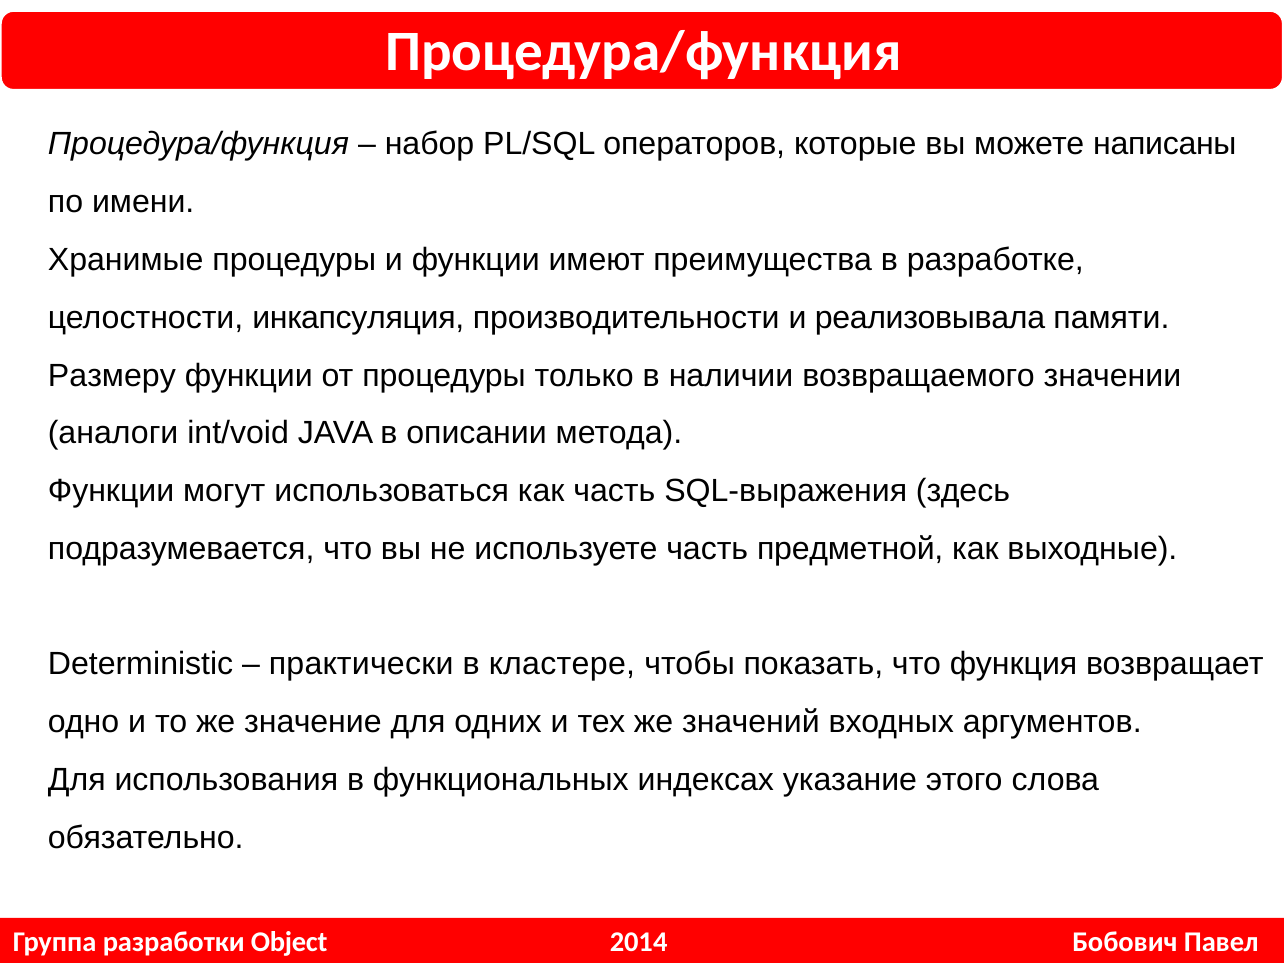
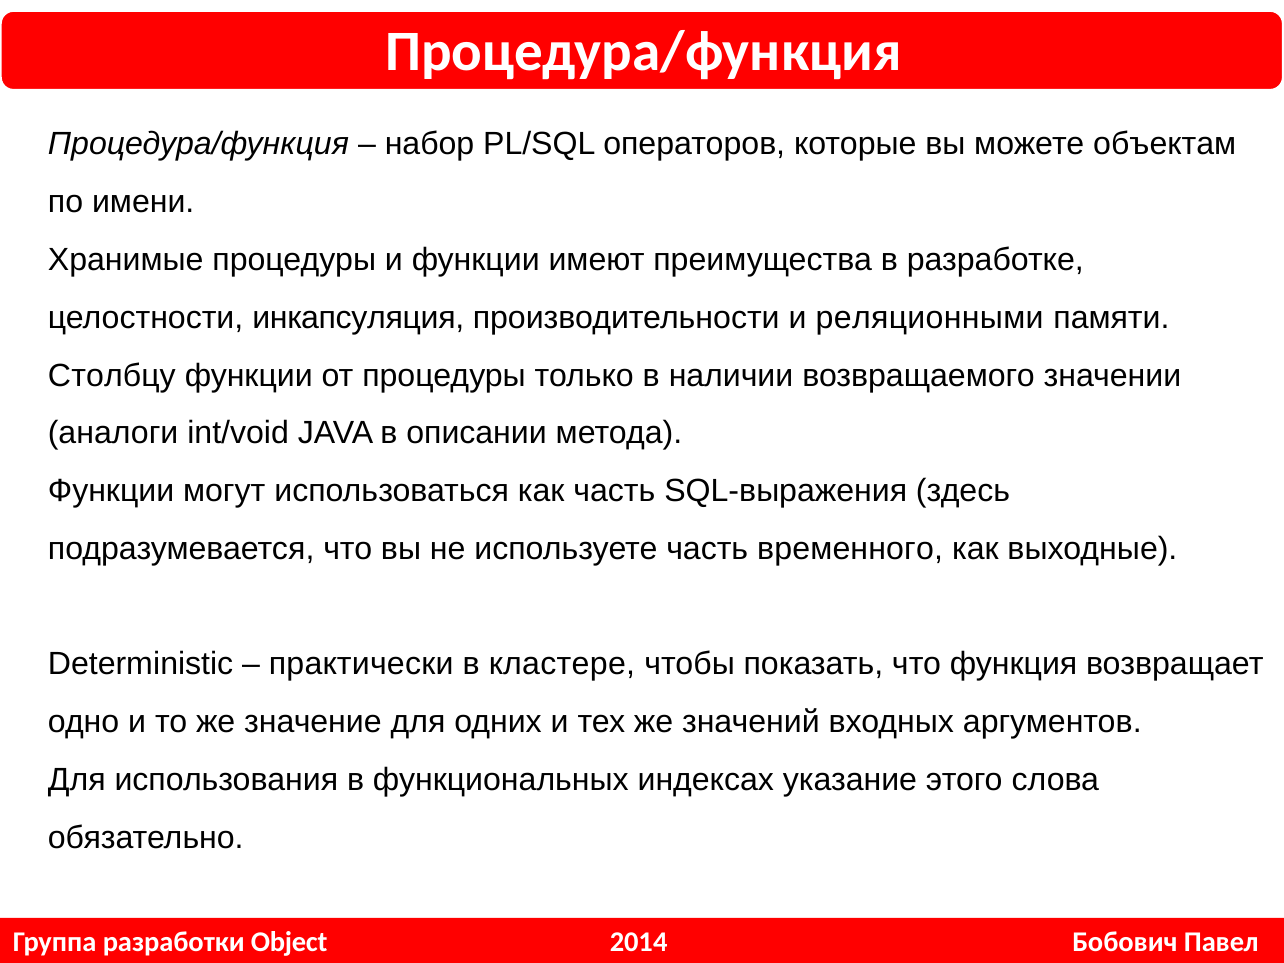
написаны: написаны -> объектам
реализовывала: реализовывала -> реляционными
Размеру: Размеру -> Столбцу
предметной: предметной -> временного
